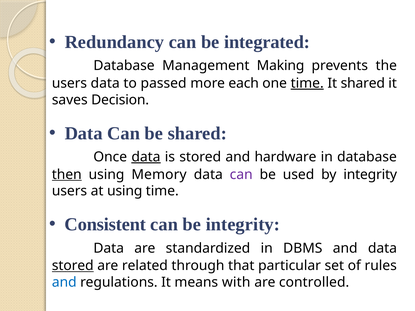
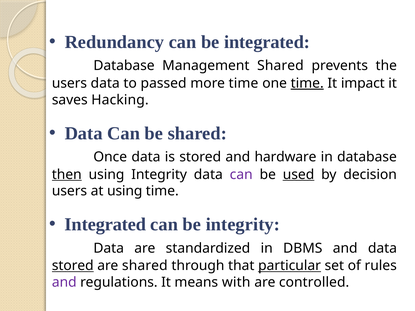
Management Making: Making -> Shared
more each: each -> time
It shared: shared -> impact
Decision: Decision -> Hacking
data at (146, 157) underline: present -> none
using Memory: Memory -> Integrity
used underline: none -> present
by integrity: integrity -> decision
Consistent at (105, 225): Consistent -> Integrated
are related: related -> shared
particular underline: none -> present
and at (64, 283) colour: blue -> purple
